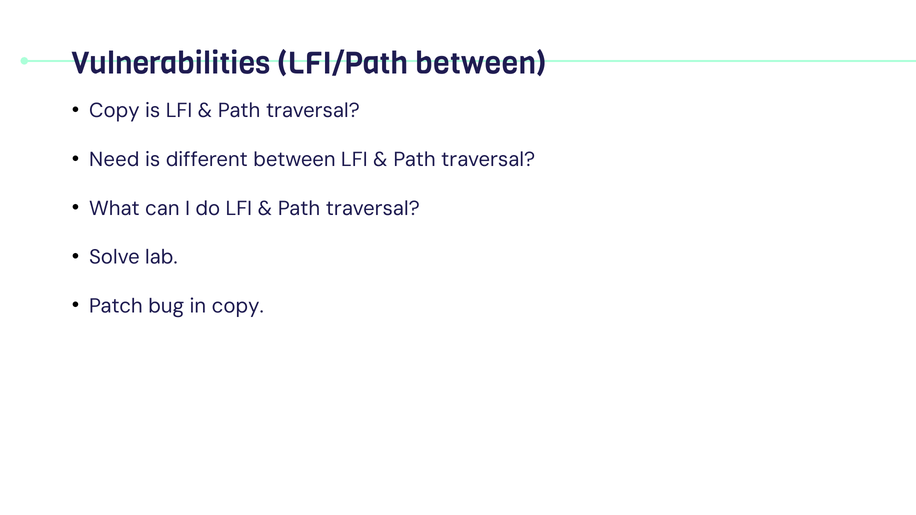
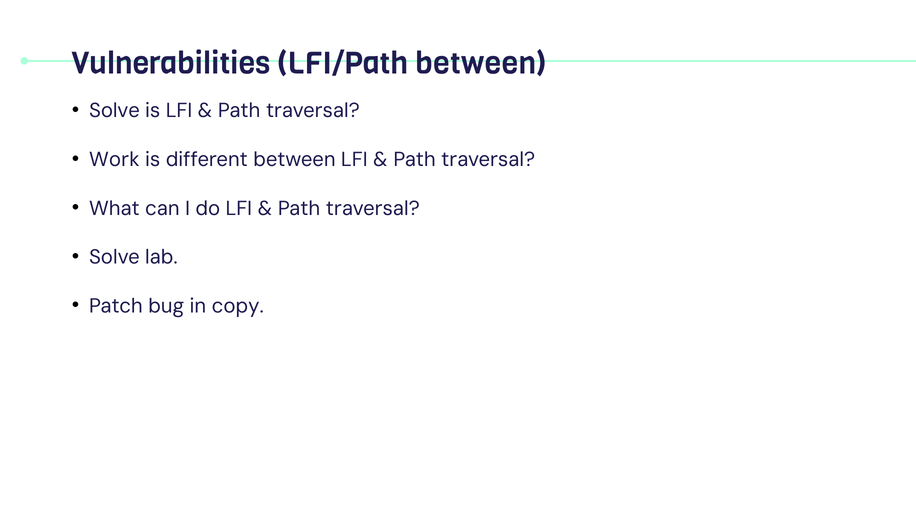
Copy at (114, 111): Copy -> Solve
Need: Need -> Work
